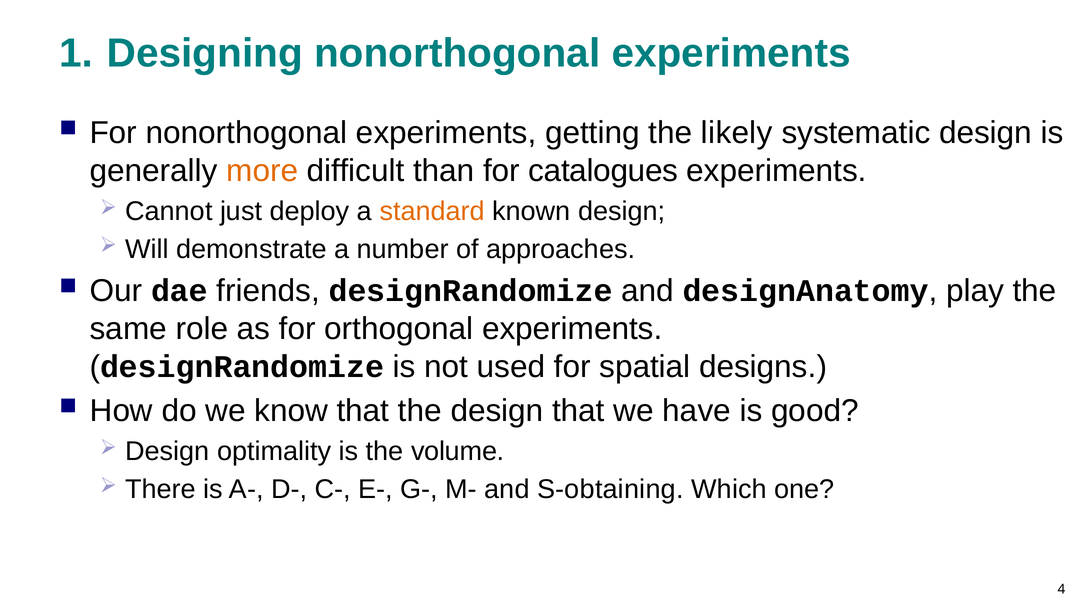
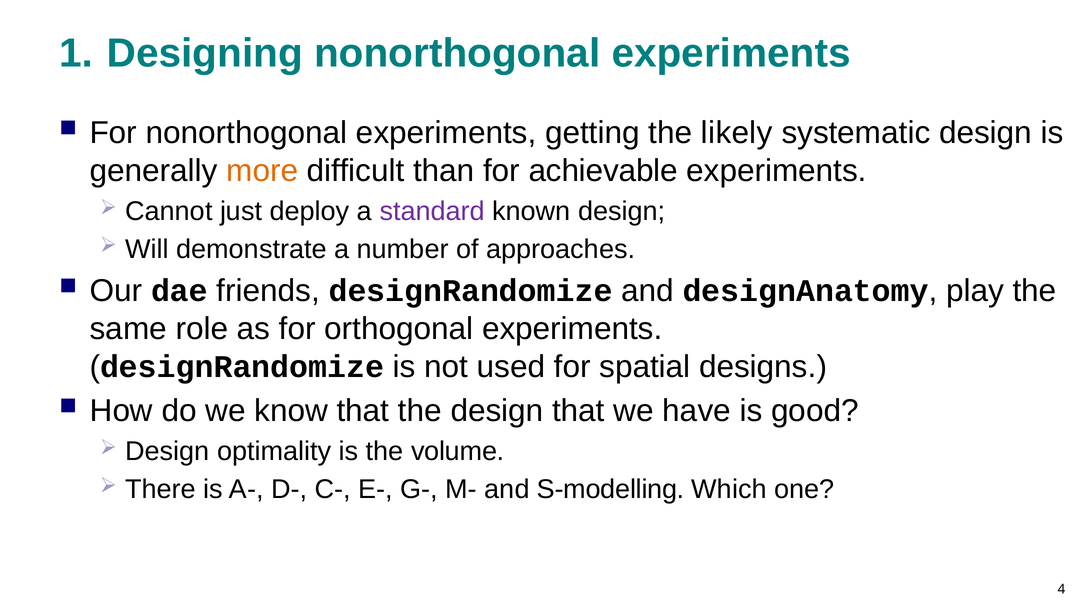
catalogues: catalogues -> achievable
standard colour: orange -> purple
S-obtaining: S-obtaining -> S-modelling
